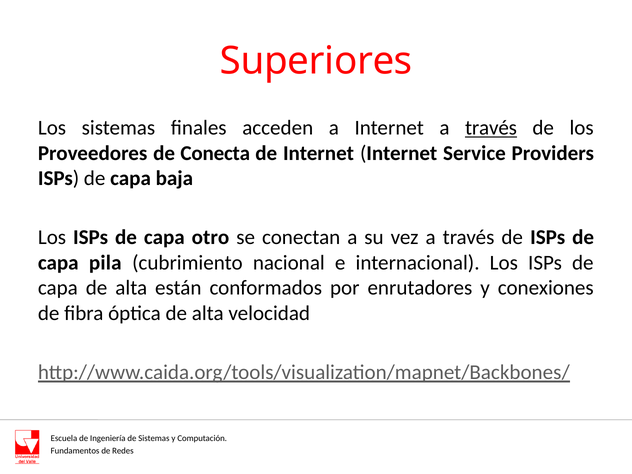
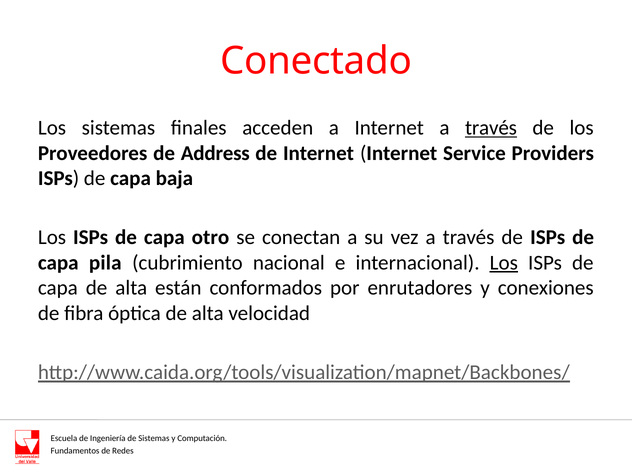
Superiores: Superiores -> Conectado
Conecta: Conecta -> Address
Los at (504, 263) underline: none -> present
